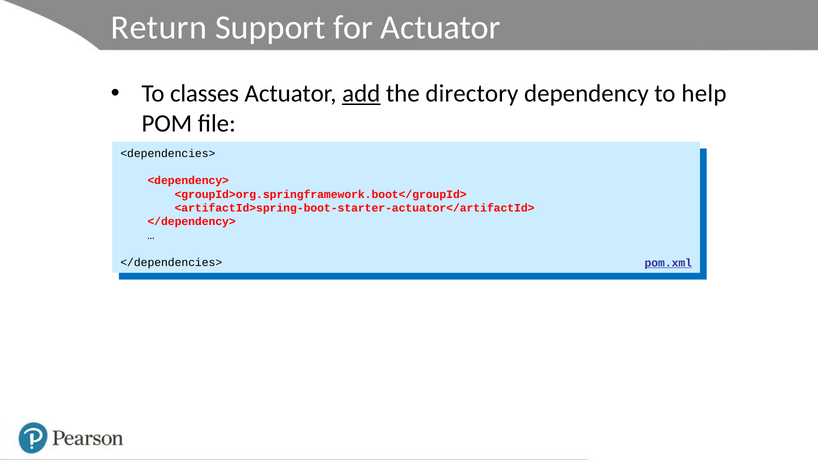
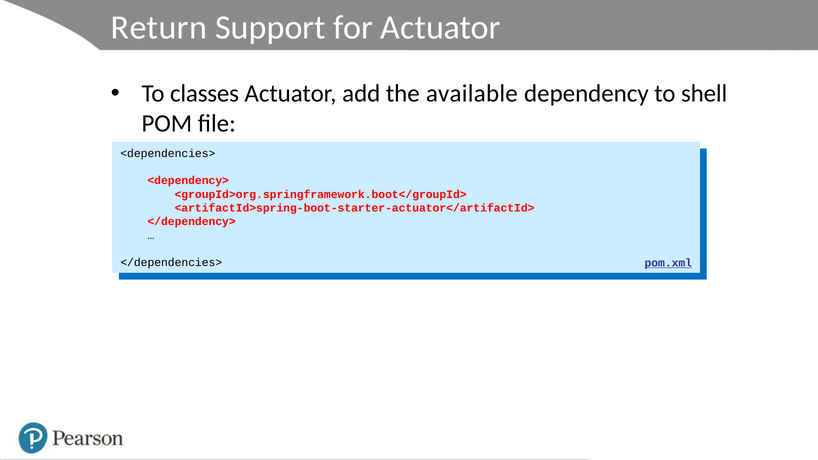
add underline: present -> none
directory: directory -> available
help: help -> shell
